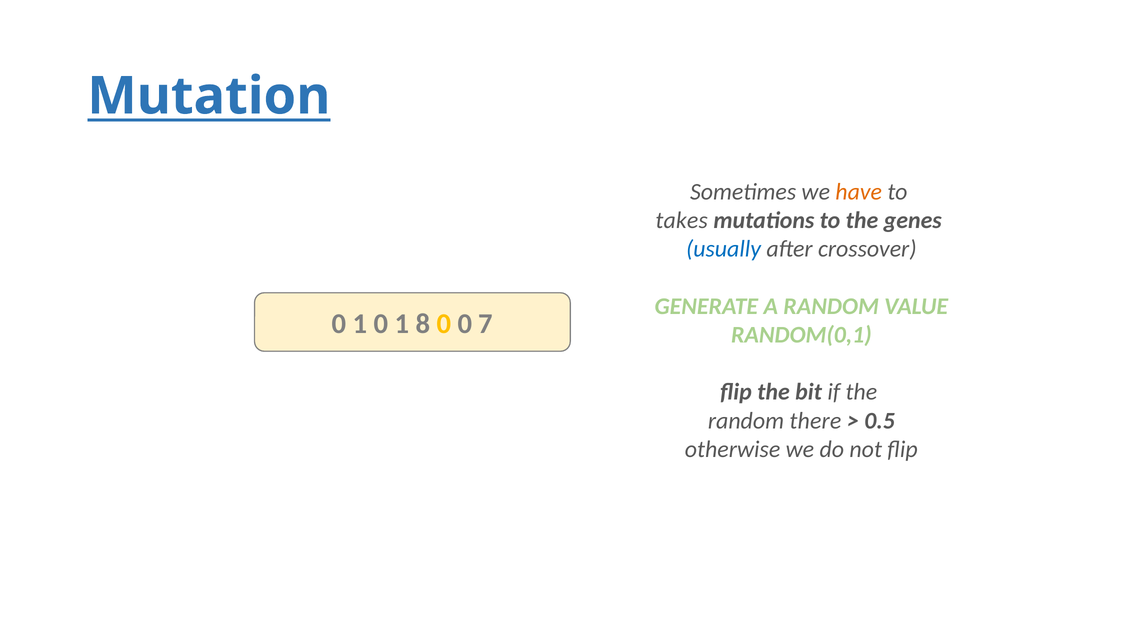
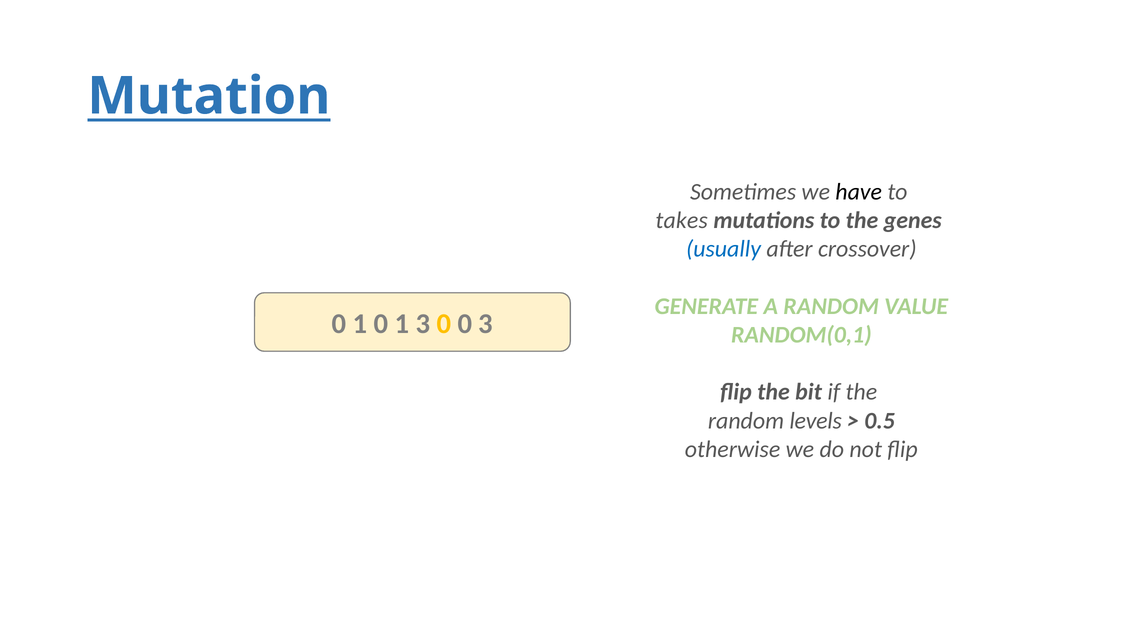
have colour: orange -> black
1 8: 8 -> 3
0 7: 7 -> 3
there: there -> levels
